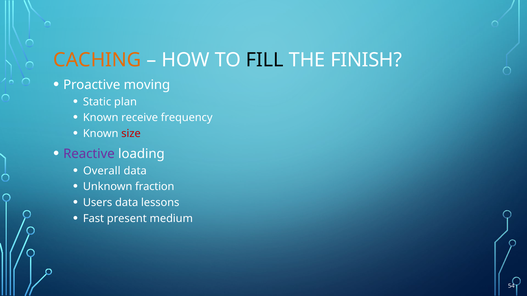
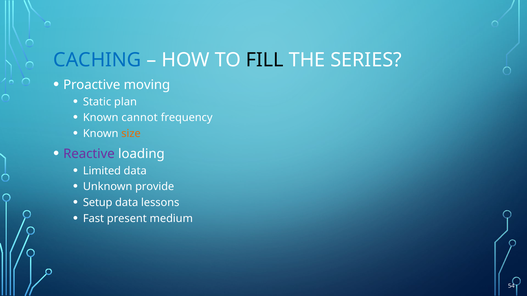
CACHING colour: orange -> blue
FINISH: FINISH -> SERIES
receive: receive -> cannot
size colour: red -> orange
Overall: Overall -> Limited
fraction: fraction -> provide
Users: Users -> Setup
